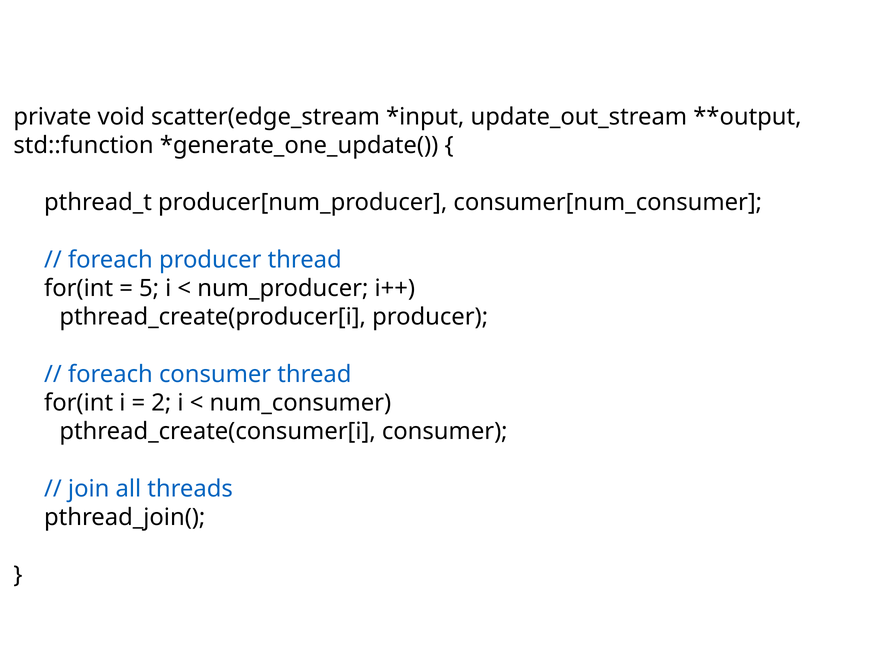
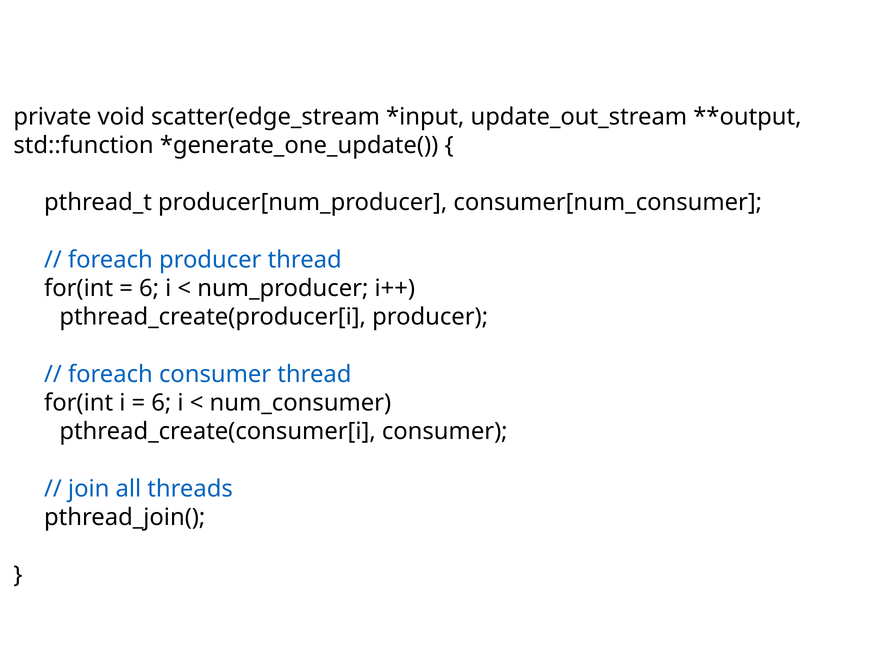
5 at (149, 288): 5 -> 6
2 at (161, 403): 2 -> 6
